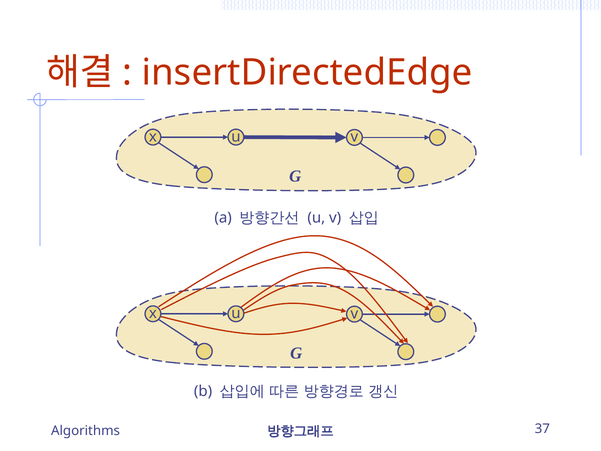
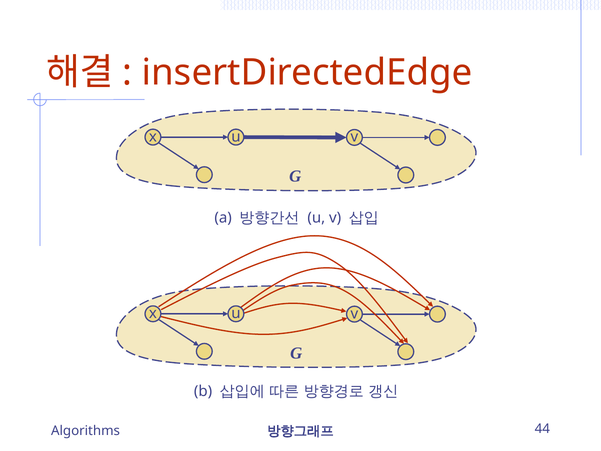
37: 37 -> 44
